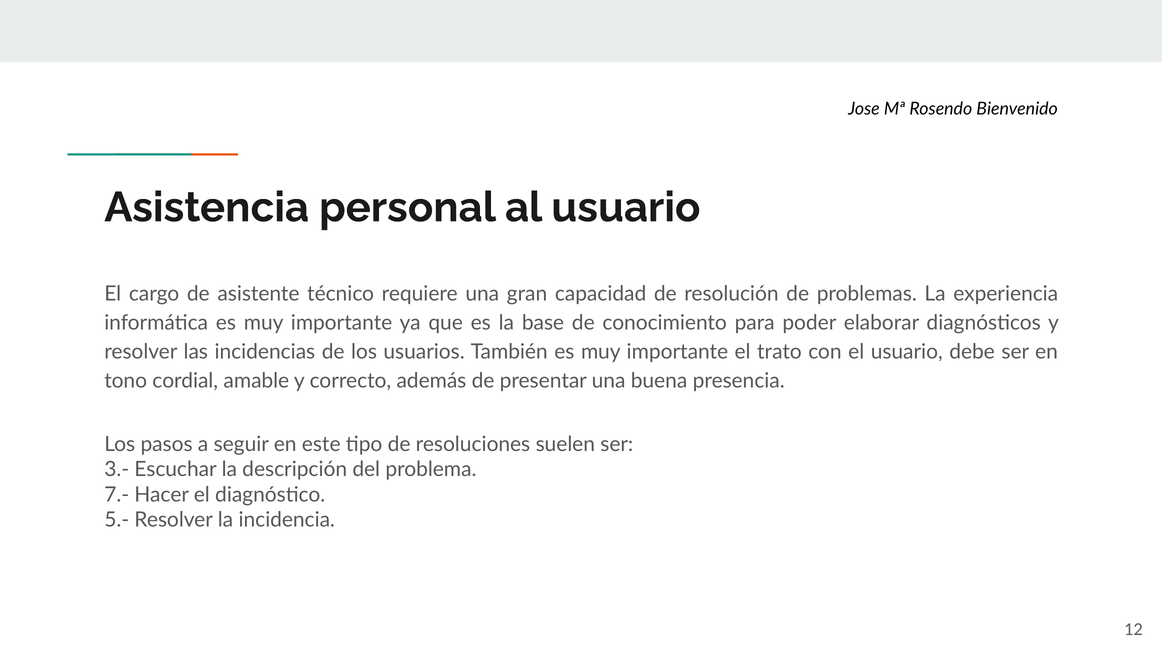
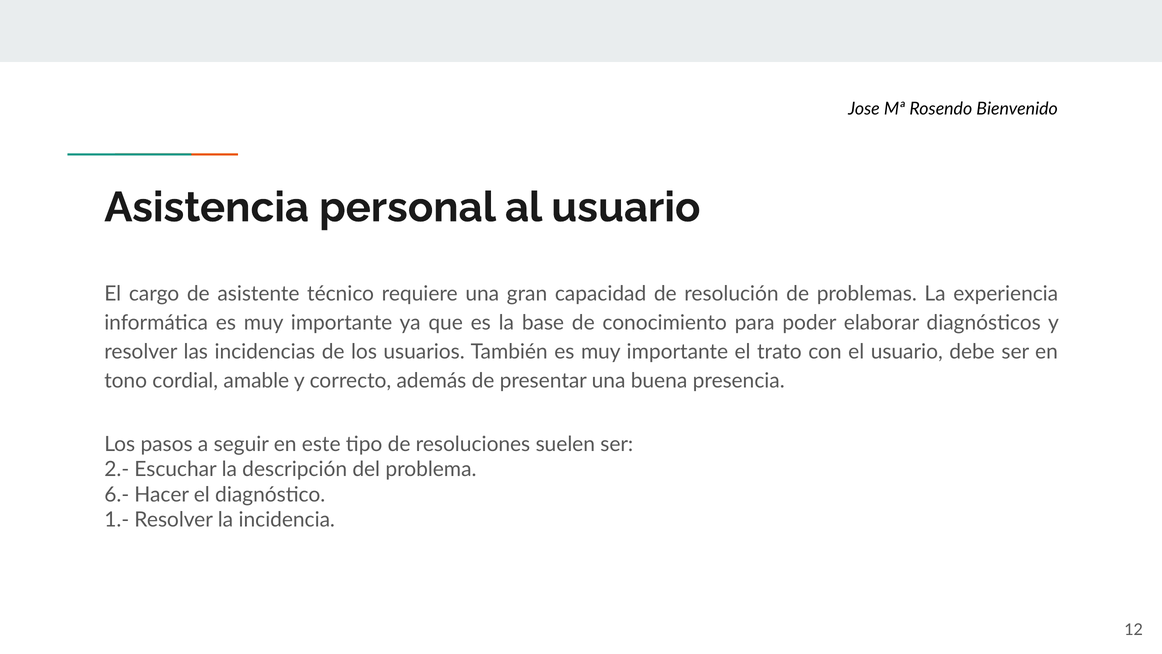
3.-: 3.- -> 2.-
7.-: 7.- -> 6.-
5.-: 5.- -> 1.-
